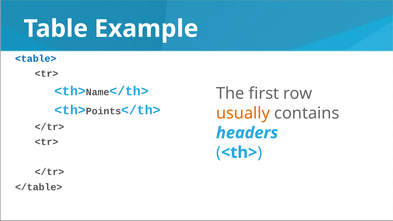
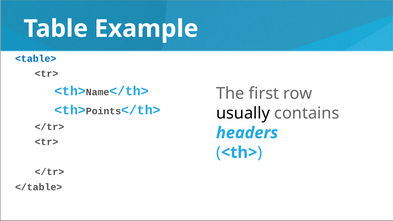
usually colour: orange -> black
